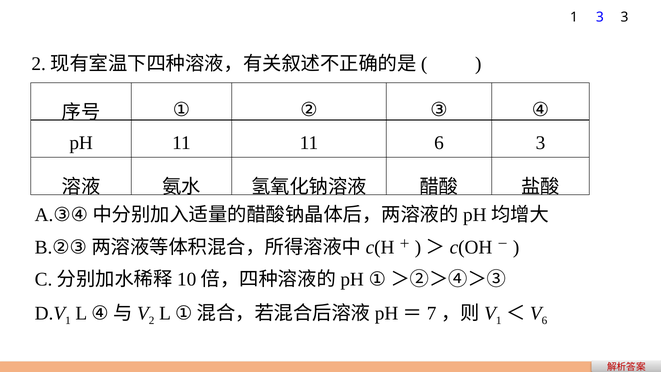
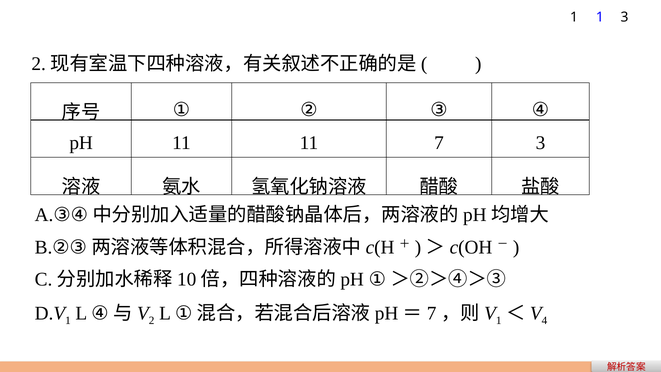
1 3: 3 -> 1
11 6: 6 -> 7
6 at (544, 321): 6 -> 4
